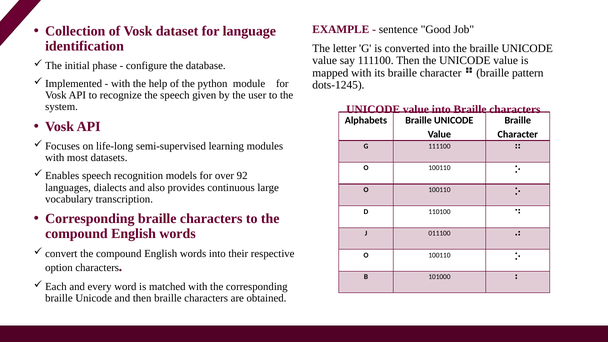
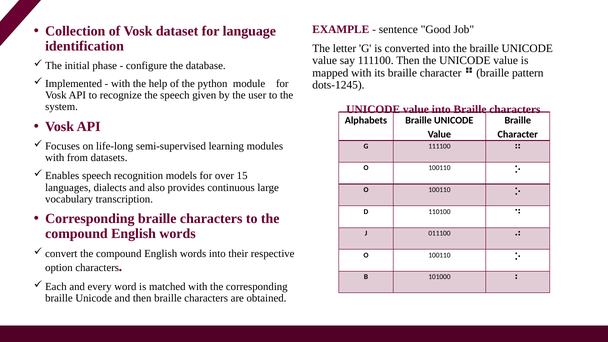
most: most -> from
92: 92 -> 15
